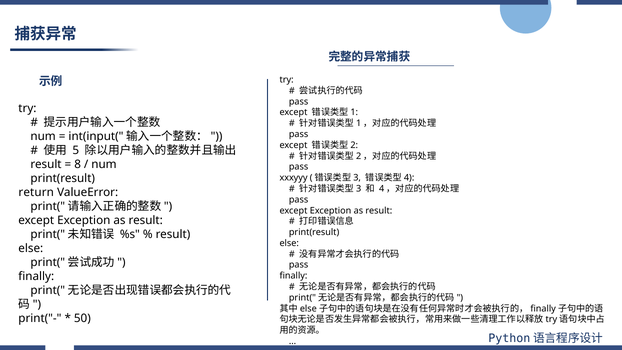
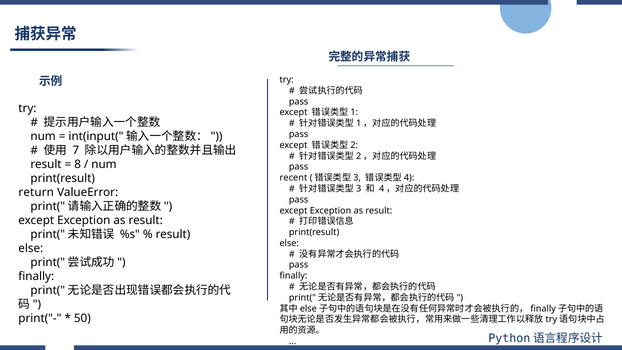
5: 5 -> 7
xxxyyy: xxxyyy -> recent
